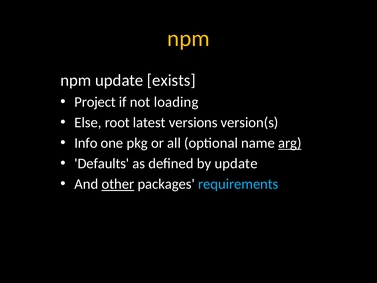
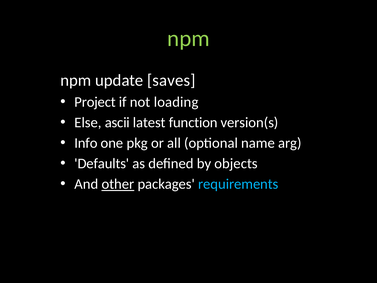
npm at (188, 39) colour: yellow -> light green
exists: exists -> saves
root: root -> ascii
versions: versions -> function
arg underline: present -> none
by update: update -> objects
